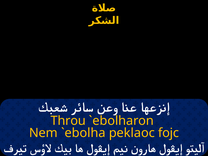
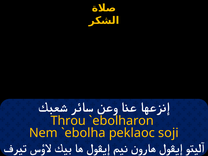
fojc: fojc -> soji
